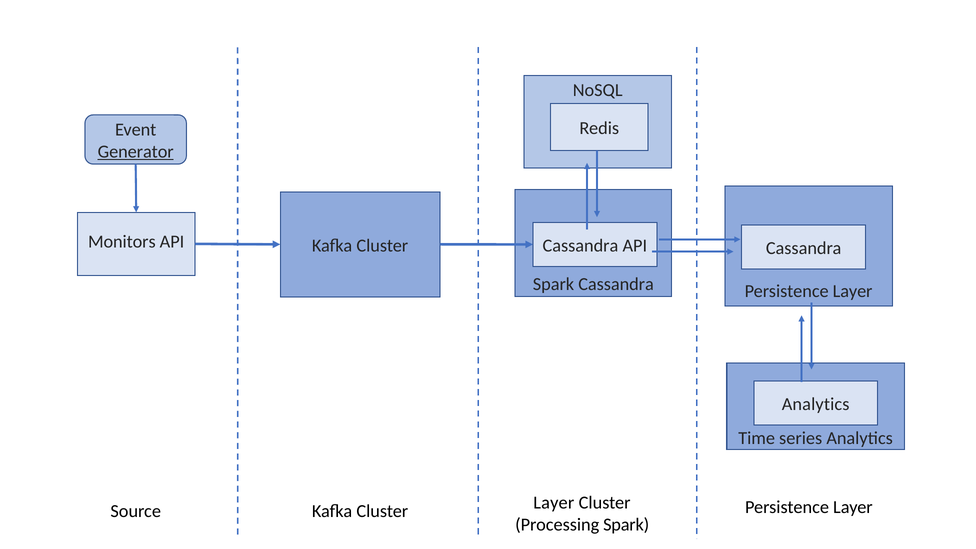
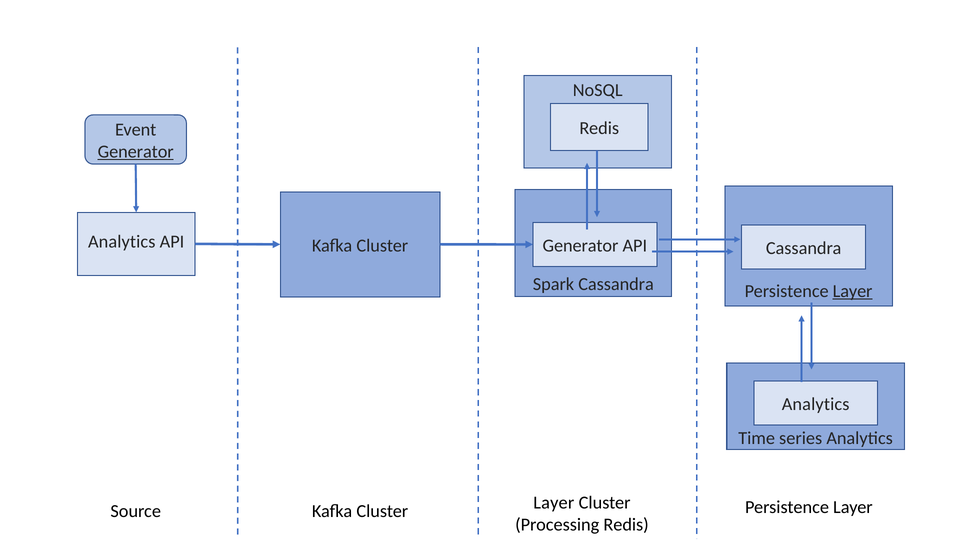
Monitors at (122, 241): Monitors -> Analytics
Cluster Cassandra: Cassandra -> Generator
Layer at (853, 291) underline: none -> present
Processing Spark: Spark -> Redis
